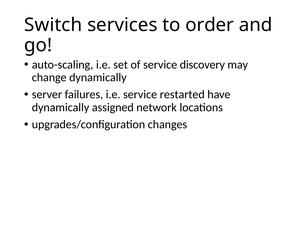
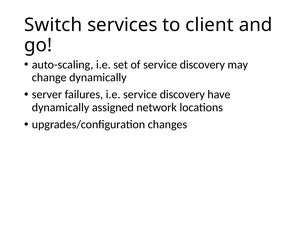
order: order -> client
i.e service restarted: restarted -> discovery
